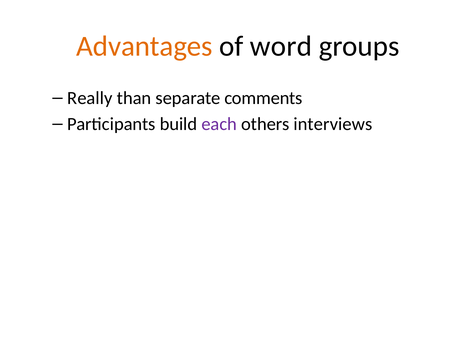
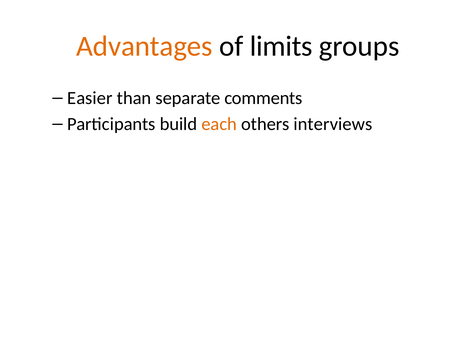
word: word -> limits
Really: Really -> Easier
each colour: purple -> orange
